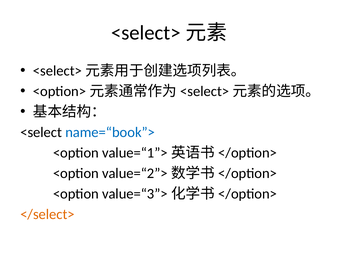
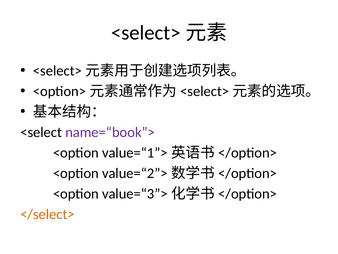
name=“book”> colour: blue -> purple
